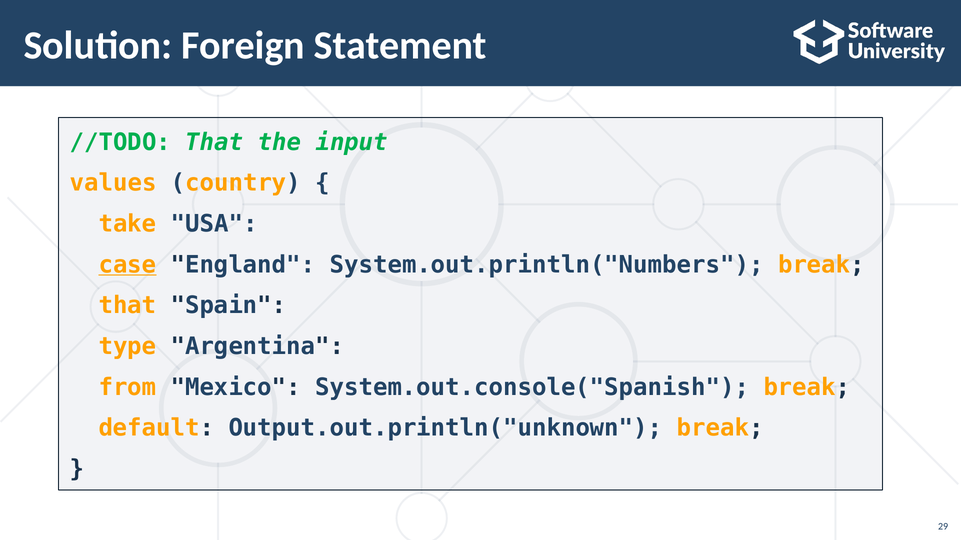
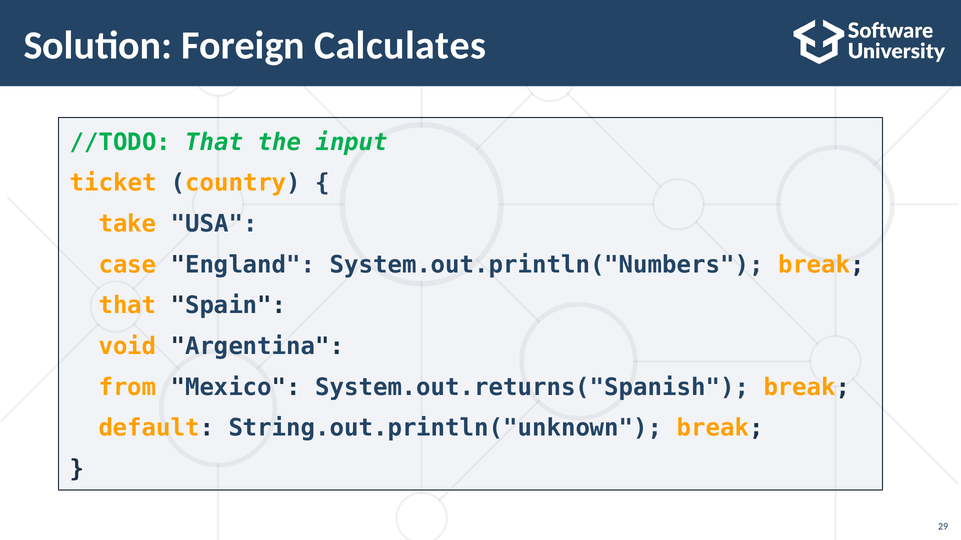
Statement: Statement -> Calculates
values: values -> ticket
case underline: present -> none
type: type -> void
System.out.console("Spanish: System.out.console("Spanish -> System.out.returns("Spanish
Output.out.println("unknown: Output.out.println("unknown -> String.out.println("unknown
